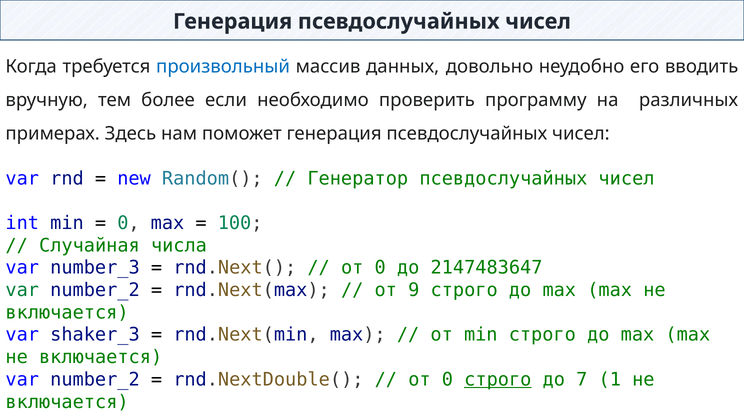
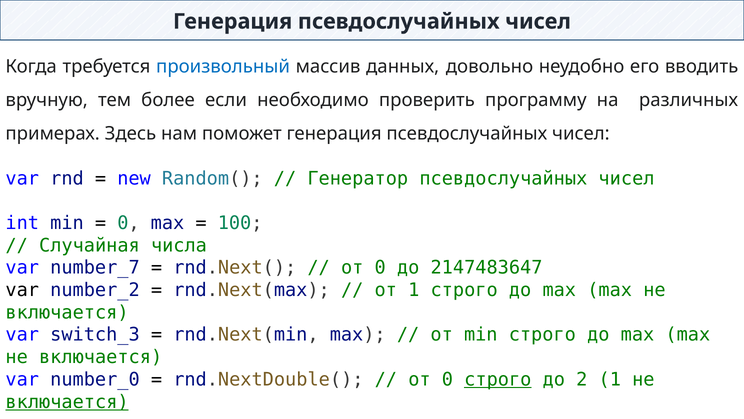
number_3: number_3 -> number_7
var at (22, 290) colour: green -> black
от 9: 9 -> 1
shaker_3: shaker_3 -> switch_3
number_2 at (95, 379): number_2 -> number_0
7: 7 -> 2
включается at (67, 401) underline: none -> present
